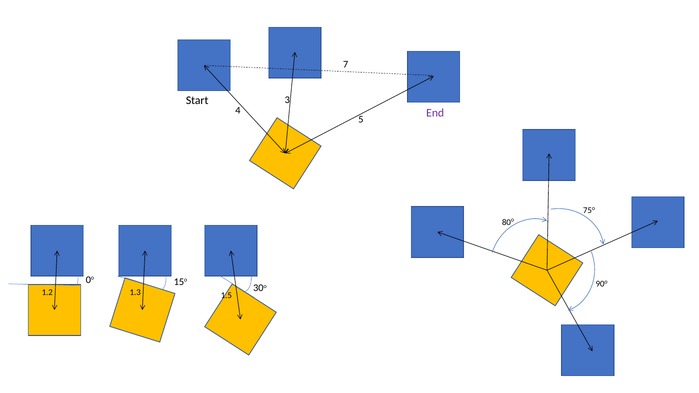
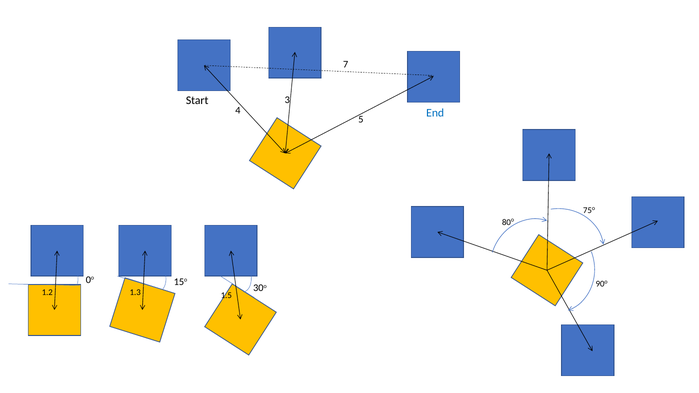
End colour: purple -> blue
